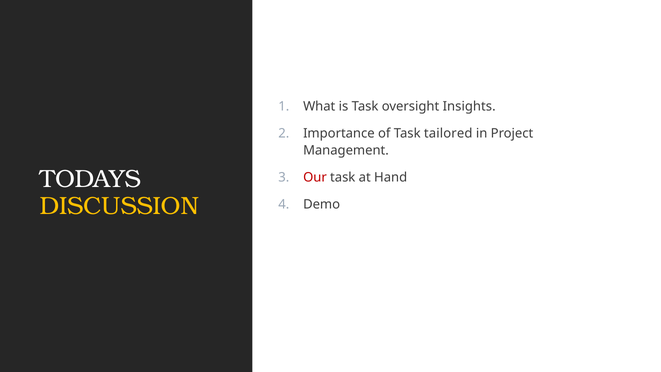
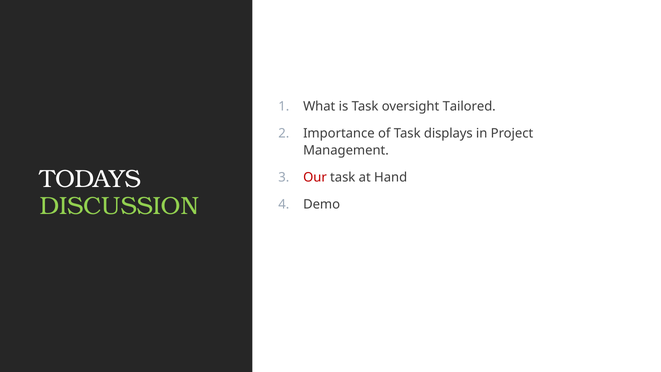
Insights: Insights -> Tailored
tailored: tailored -> displays
DISCUSSION colour: yellow -> light green
